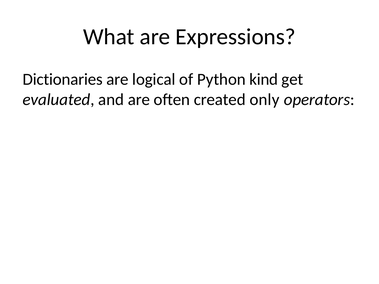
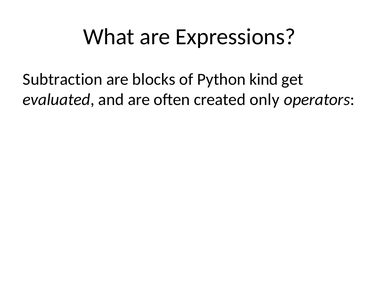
Dictionaries: Dictionaries -> Subtraction
logical: logical -> blocks
